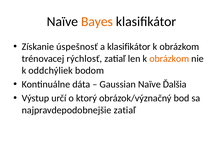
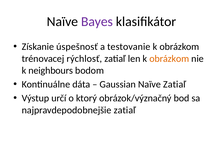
Bayes colour: orange -> purple
a klasifikátor: klasifikátor -> testovanie
oddchýliek: oddchýliek -> neighbours
Naïve Ďalšia: Ďalšia -> Zatiaľ
